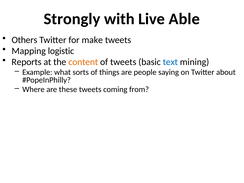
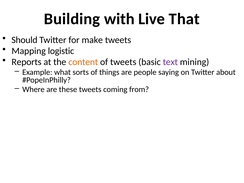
Strongly: Strongly -> Building
Able: Able -> That
Others: Others -> Should
text colour: blue -> purple
